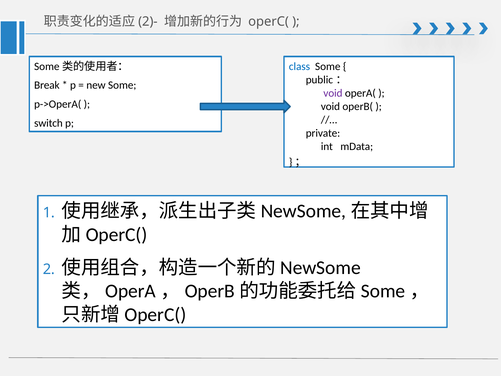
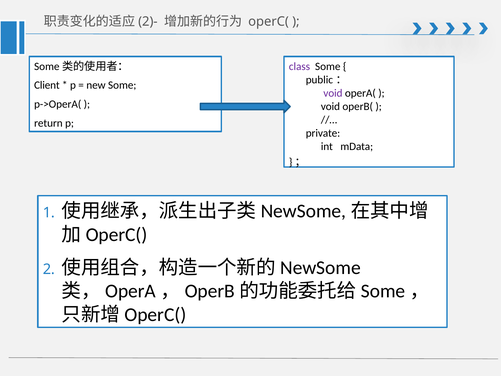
class colour: blue -> purple
Break: Break -> Client
switch: switch -> return
